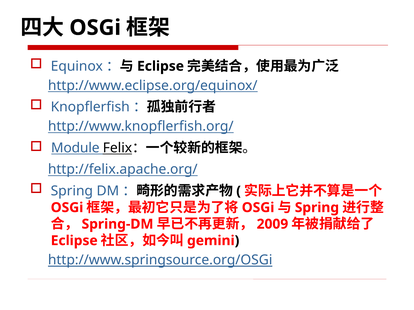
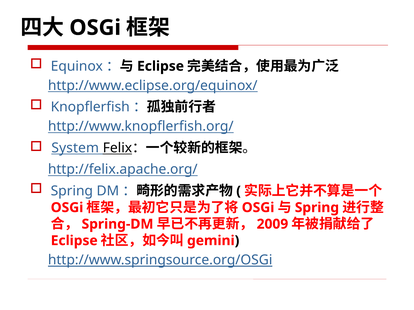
Module: Module -> System
